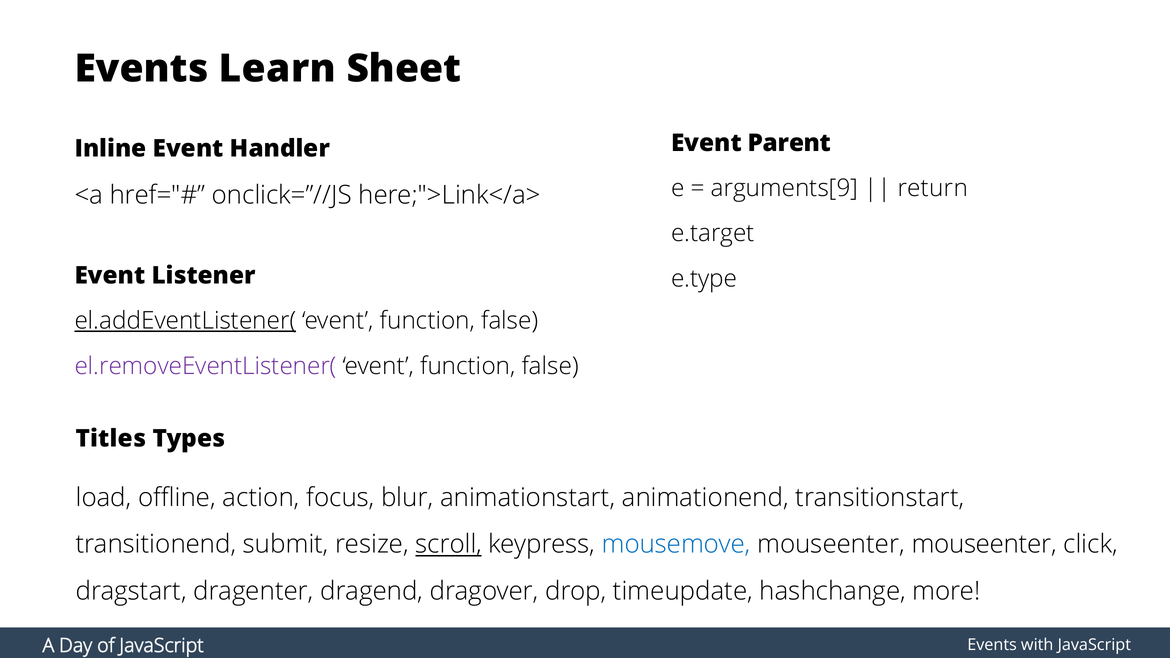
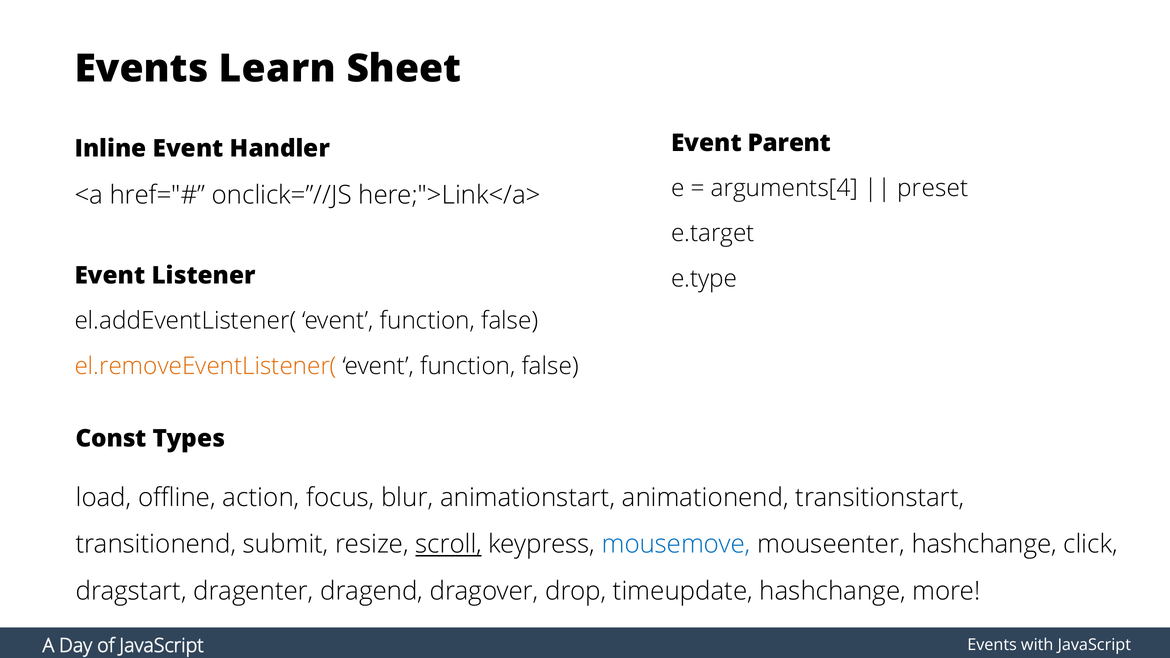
arguments[9: arguments[9 -> arguments[4
return: return -> preset
el.addEventListener( underline: present -> none
el.removeEventListener( colour: purple -> orange
Titles: Titles -> Const
mouseenter mouseenter: mouseenter -> hashchange
